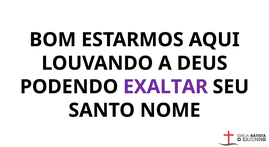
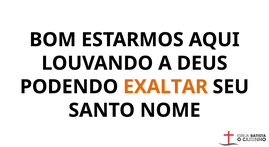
EXALTAR colour: purple -> orange
